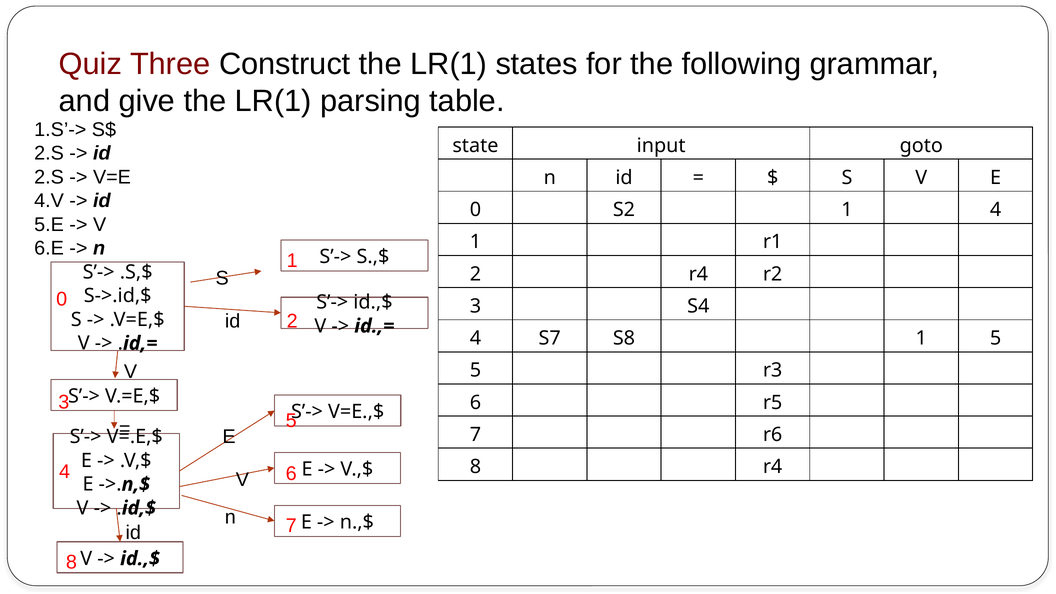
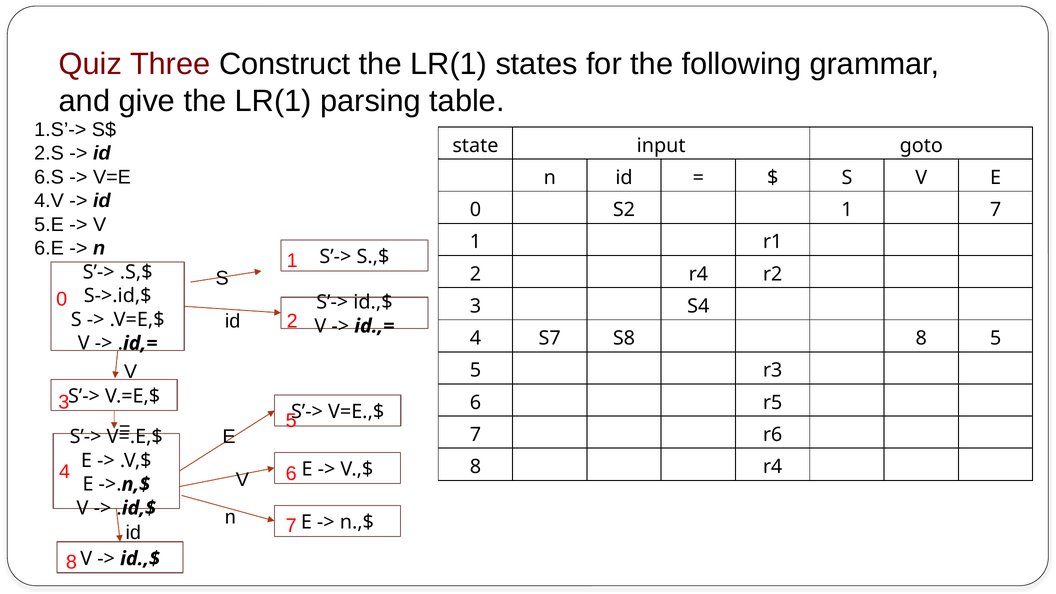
2.S at (49, 177): 2.S -> 6.S
1 4: 4 -> 7
S8 1: 1 -> 8
